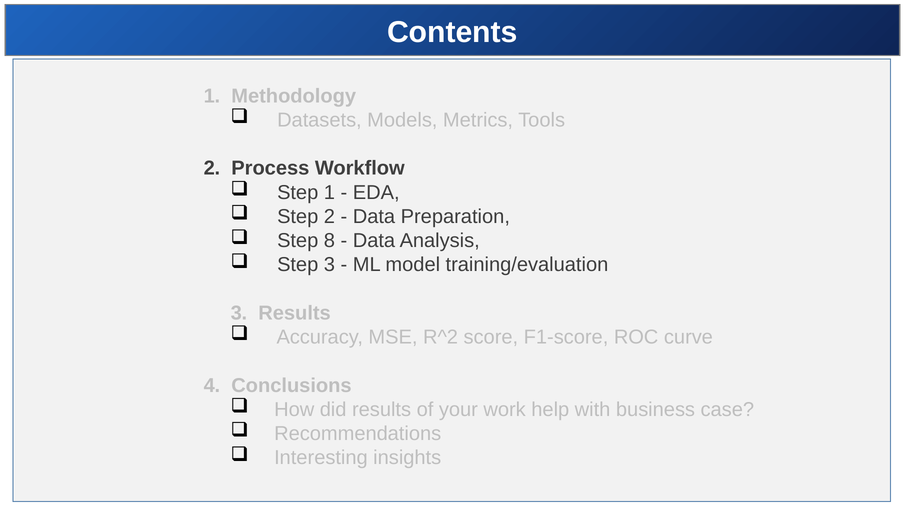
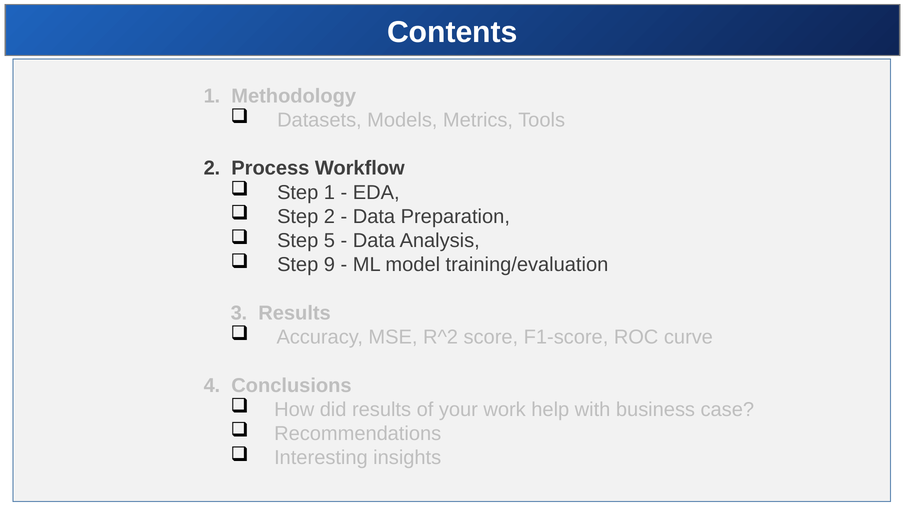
8: 8 -> 5
Step 3: 3 -> 9
